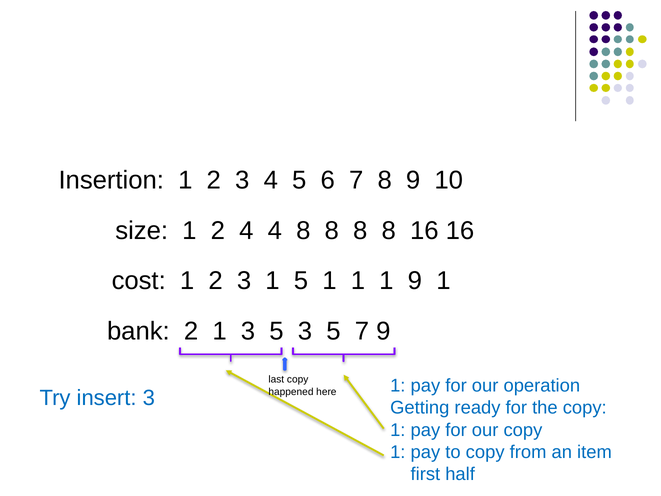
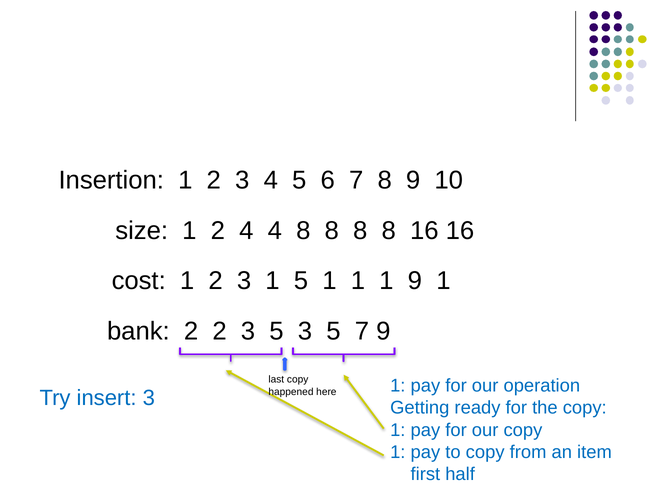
2 1: 1 -> 2
